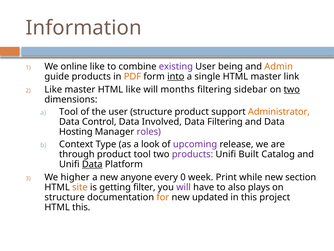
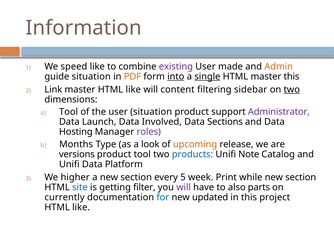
online: online -> speed
being: being -> made
guide products: products -> situation
single underline: none -> present
master link: link -> this
Like at (53, 89): Like -> Link
months: months -> content
user structure: structure -> situation
Administrator colour: orange -> purple
Control: Control -> Launch
Data Filtering: Filtering -> Sections
Context: Context -> Months
upcoming colour: purple -> orange
through: through -> versions
products at (193, 154) colour: purple -> blue
Built: Built -> Note
Data at (92, 164) underline: present -> none
a new anyone: anyone -> section
0: 0 -> 5
site colour: orange -> blue
plays: plays -> parts
structure at (65, 197): structure -> currently
for colour: orange -> blue
this at (81, 207): this -> like
